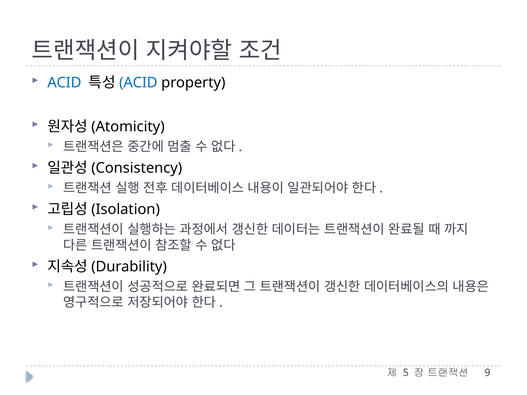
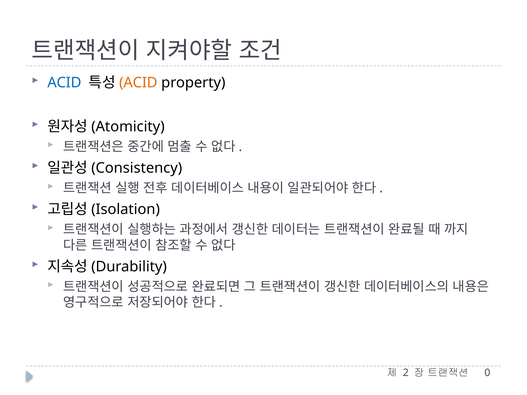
ACID at (138, 83) colour: blue -> orange
5: 5 -> 2
9: 9 -> 0
